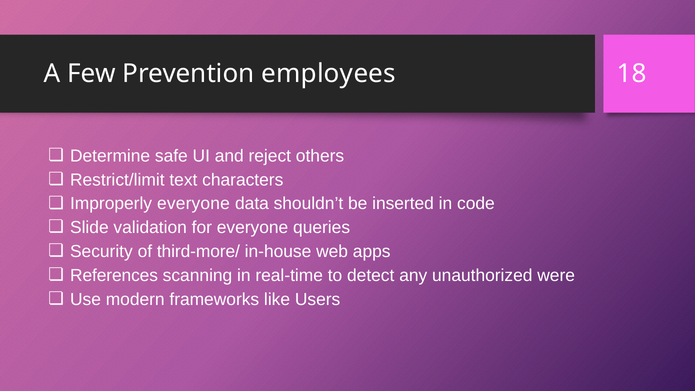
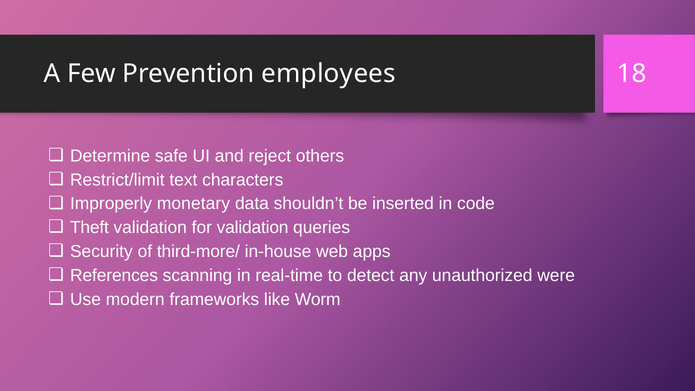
Improperly everyone: everyone -> monetary
Slide: Slide -> Theft
for everyone: everyone -> validation
Users: Users -> Worm
